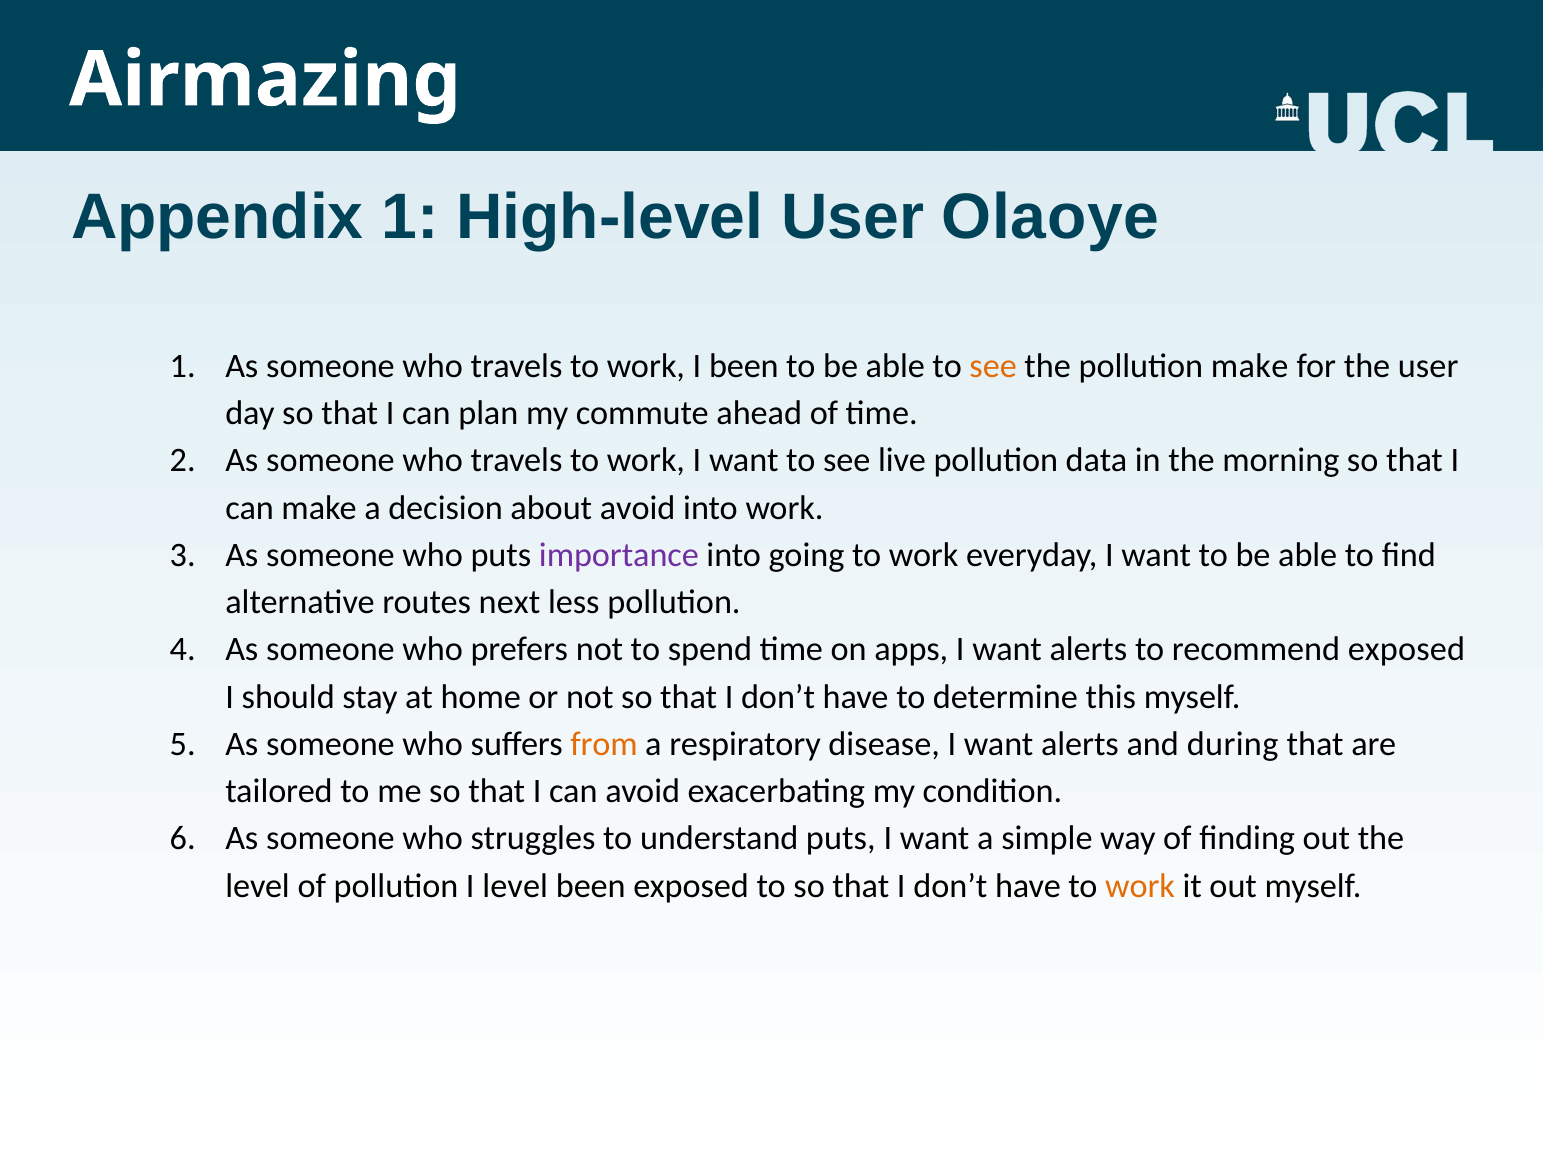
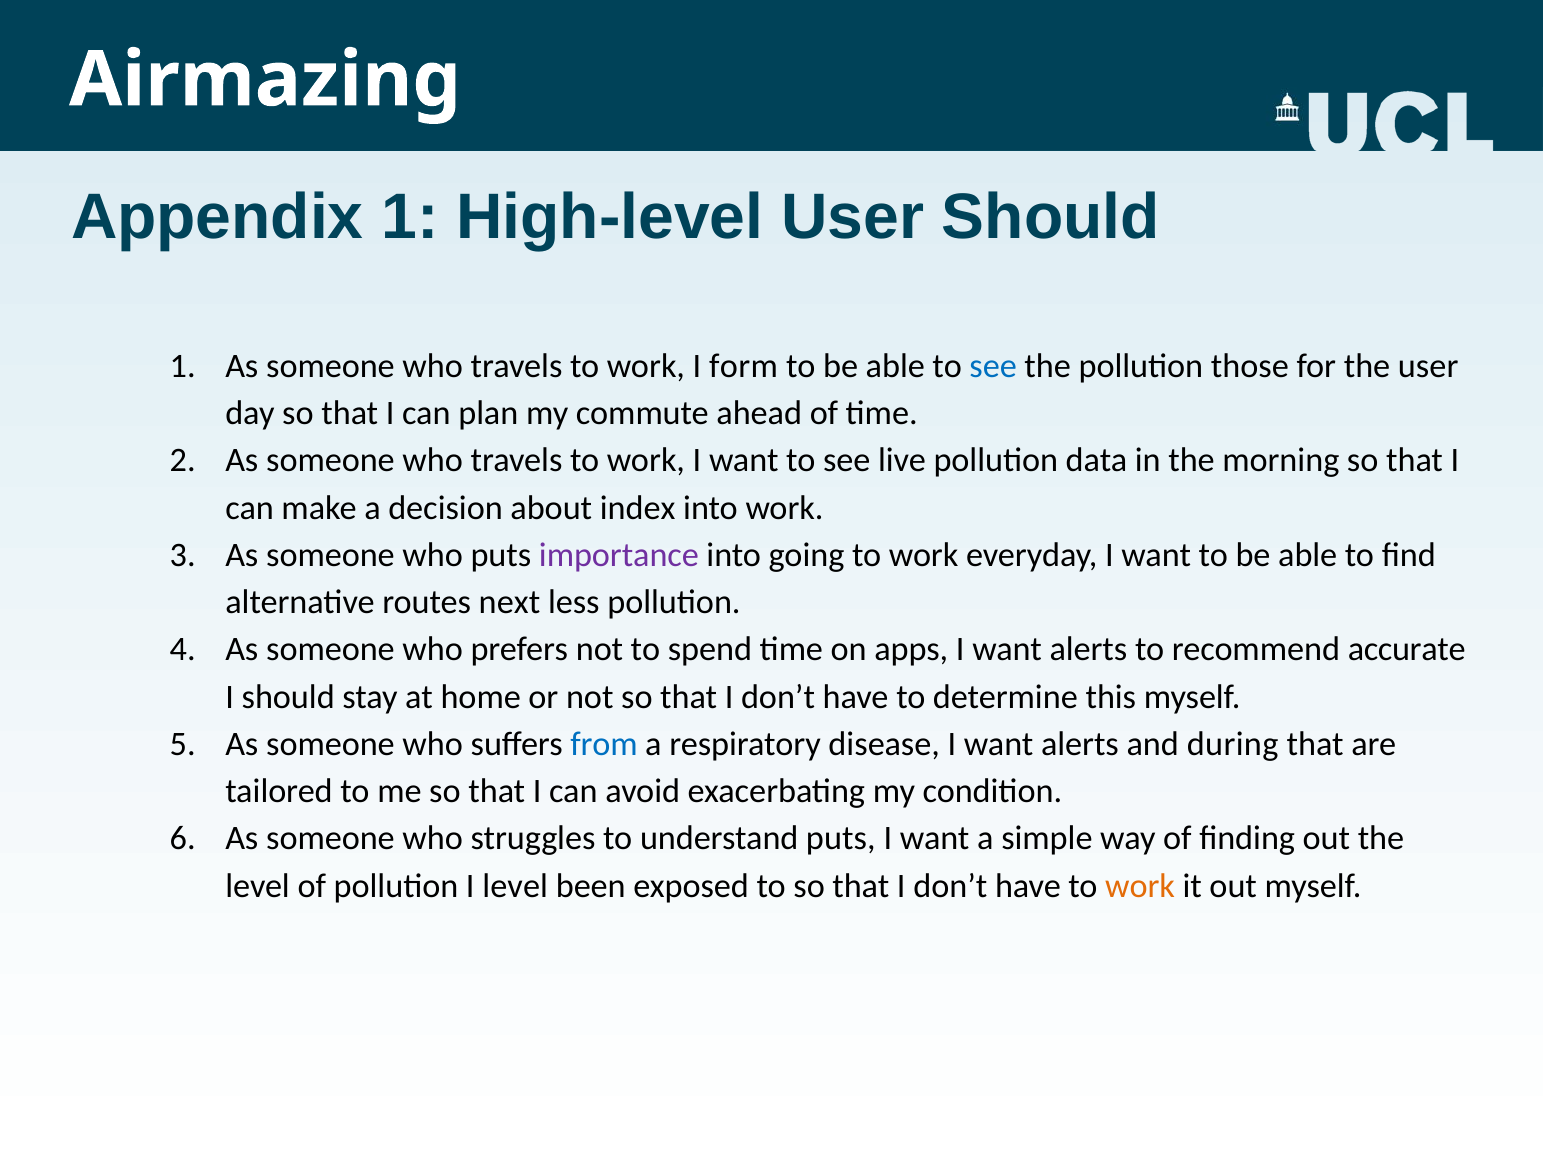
User Olaoye: Olaoye -> Should
I been: been -> form
see at (993, 366) colour: orange -> blue
pollution make: make -> those
about avoid: avoid -> index
recommend exposed: exposed -> accurate
from colour: orange -> blue
